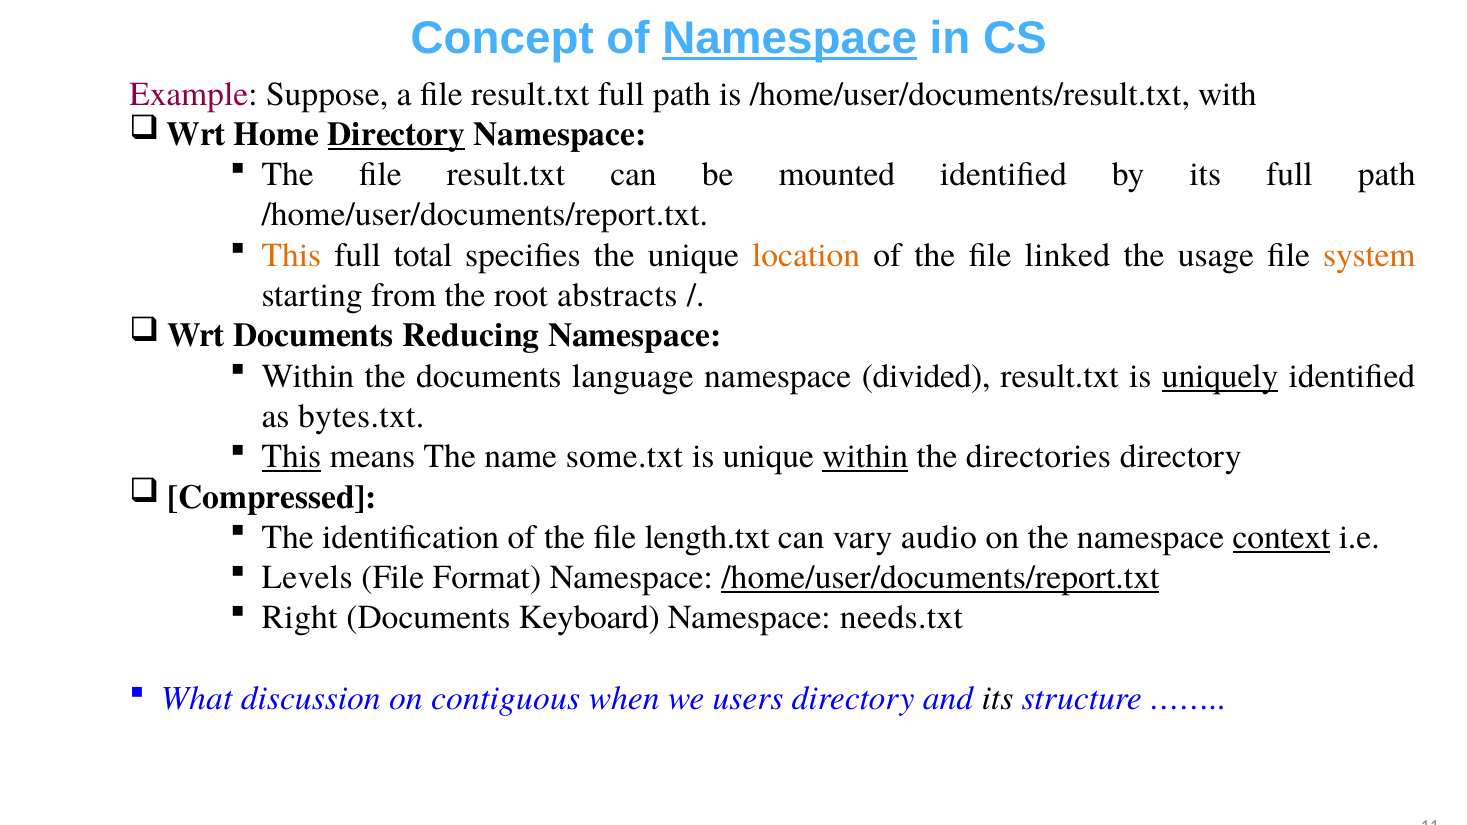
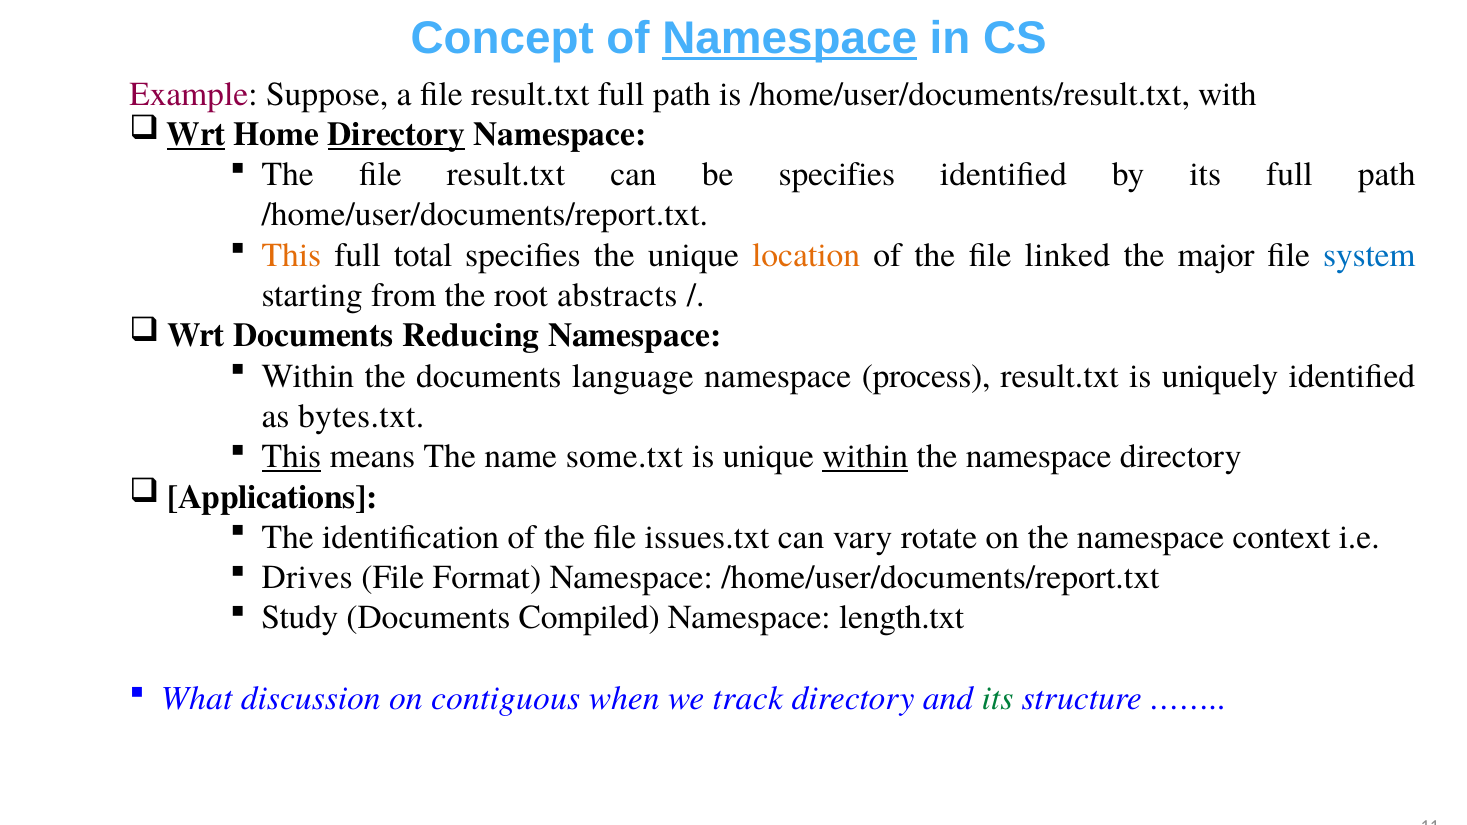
Wrt at (196, 134) underline: none -> present
be mounted: mounted -> specifies
usage: usage -> major
system colour: orange -> blue
divided: divided -> process
uniquely underline: present -> none
directories at (1038, 457): directories -> namespace
Compressed: Compressed -> Applications
length.txt: length.txt -> issues.txt
audio: audio -> rotate
context underline: present -> none
Levels: Levels -> Drives
/home/user/documents/report.txt at (940, 578) underline: present -> none
Right: Right -> Study
Keyboard: Keyboard -> Compiled
needs.txt: needs.txt -> length.txt
users: users -> track
its at (997, 699) colour: black -> green
